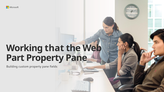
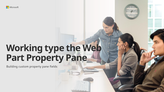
that: that -> type
